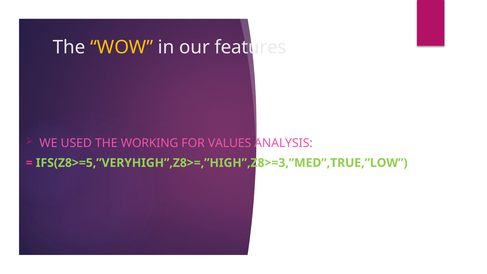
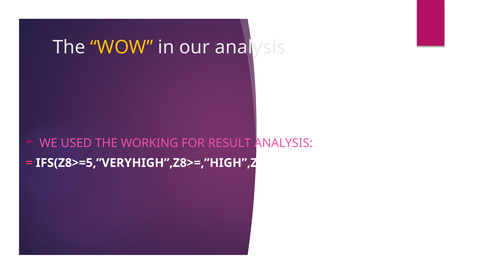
our features: features -> analysis
VALUES: VALUES -> RESULT
IFS(Z8>=5,”VERYHIGH”,Z8>=,”HIGH”,Z8>=3,”MED”,TRUE,”LOW colour: light green -> white
